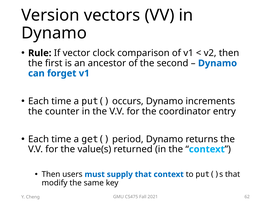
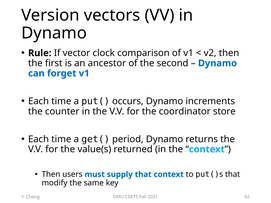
entry: entry -> store
